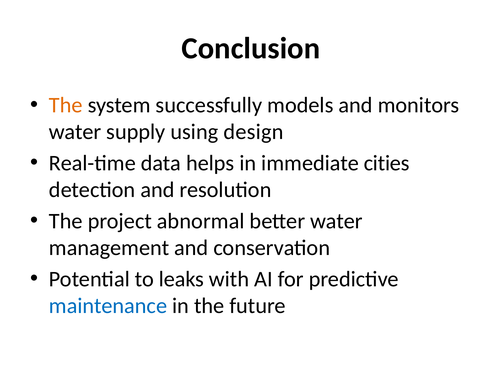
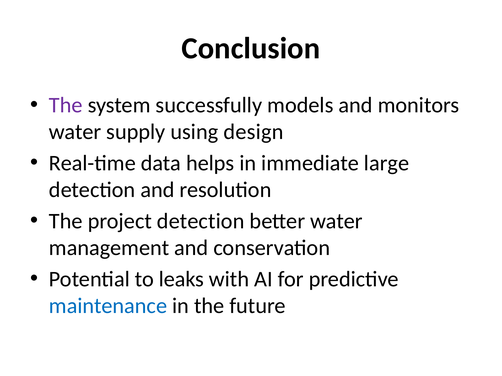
The at (66, 105) colour: orange -> purple
cities: cities -> large
project abnormal: abnormal -> detection
